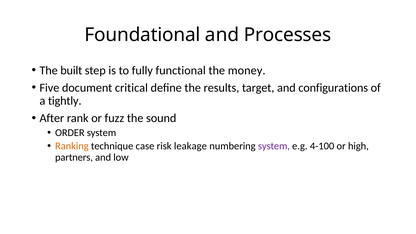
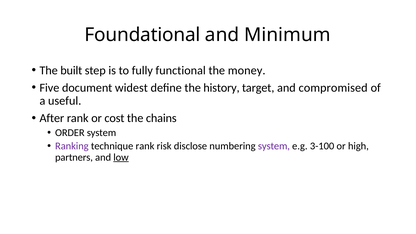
Processes: Processes -> Minimum
critical: critical -> widest
results: results -> history
configurations: configurations -> compromised
tightly: tightly -> useful
fuzz: fuzz -> cost
sound: sound -> chains
Ranking colour: orange -> purple
technique case: case -> rank
leakage: leakage -> disclose
4-100: 4-100 -> 3-100
low underline: none -> present
